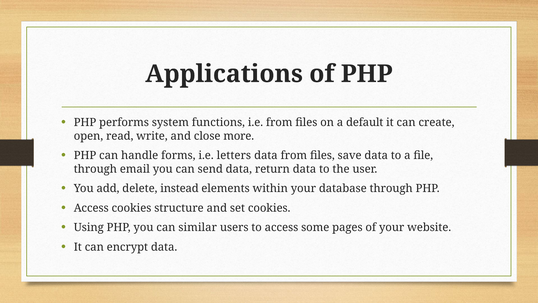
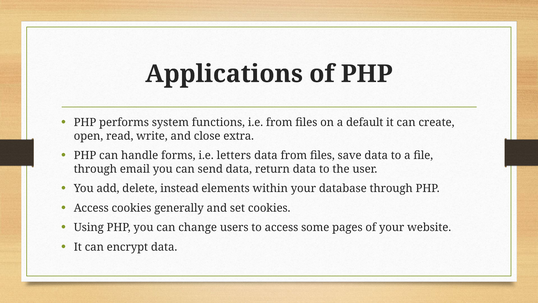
more: more -> extra
structure: structure -> generally
similar: similar -> change
